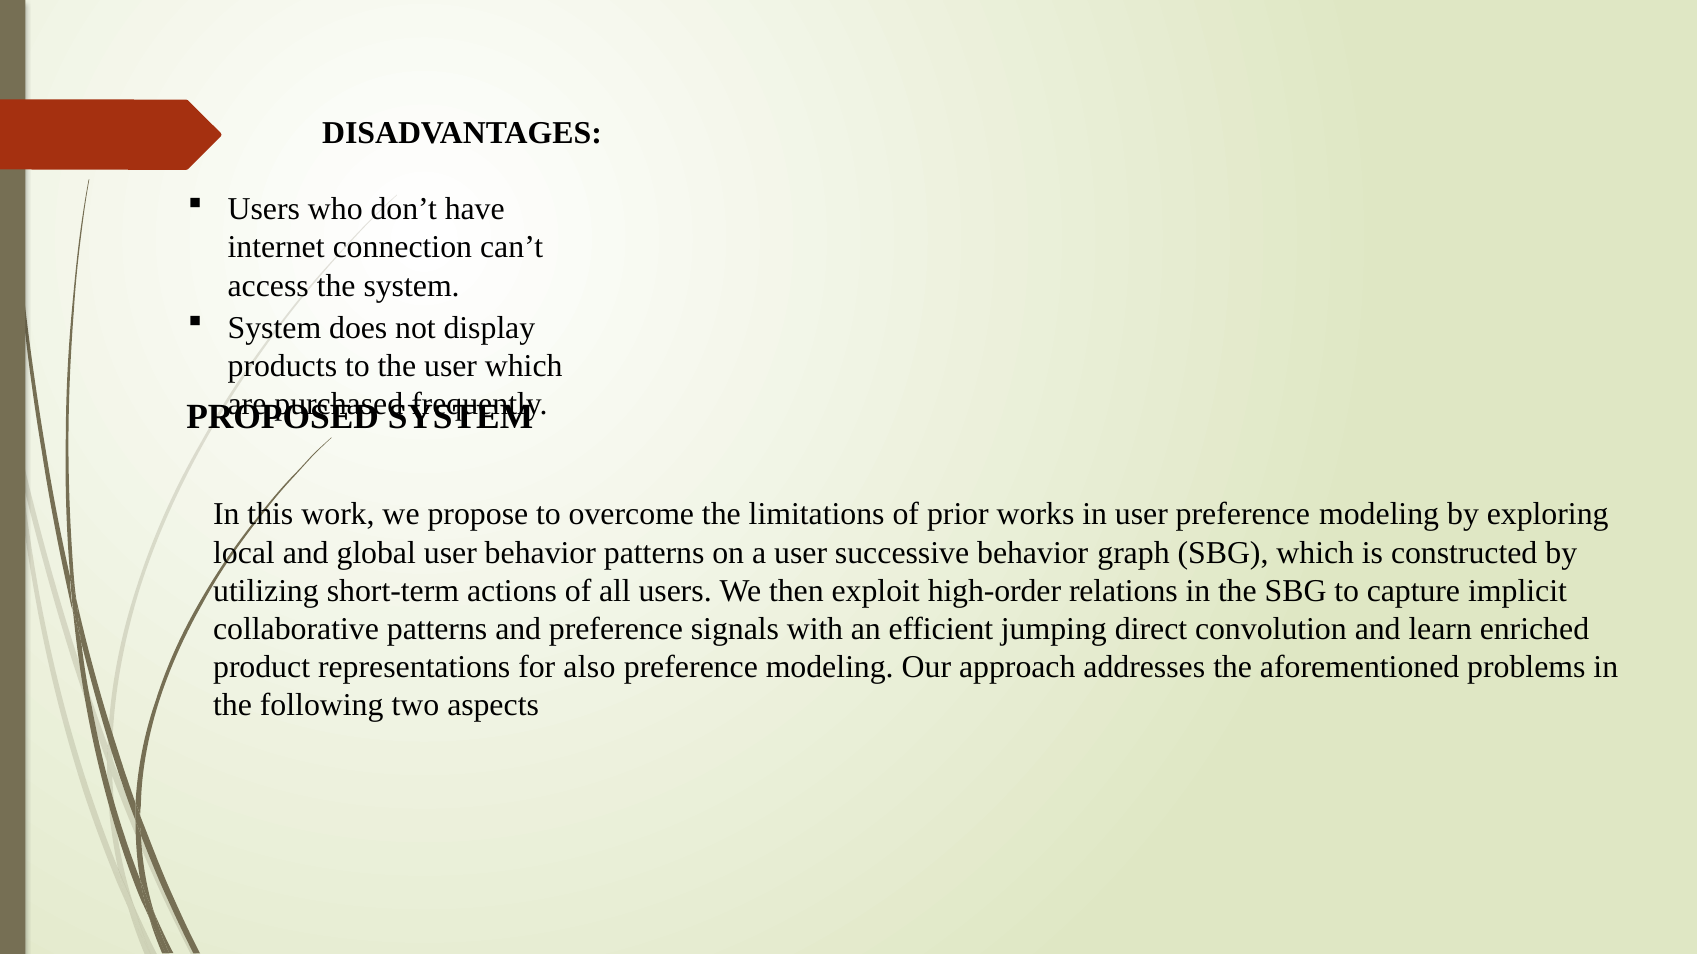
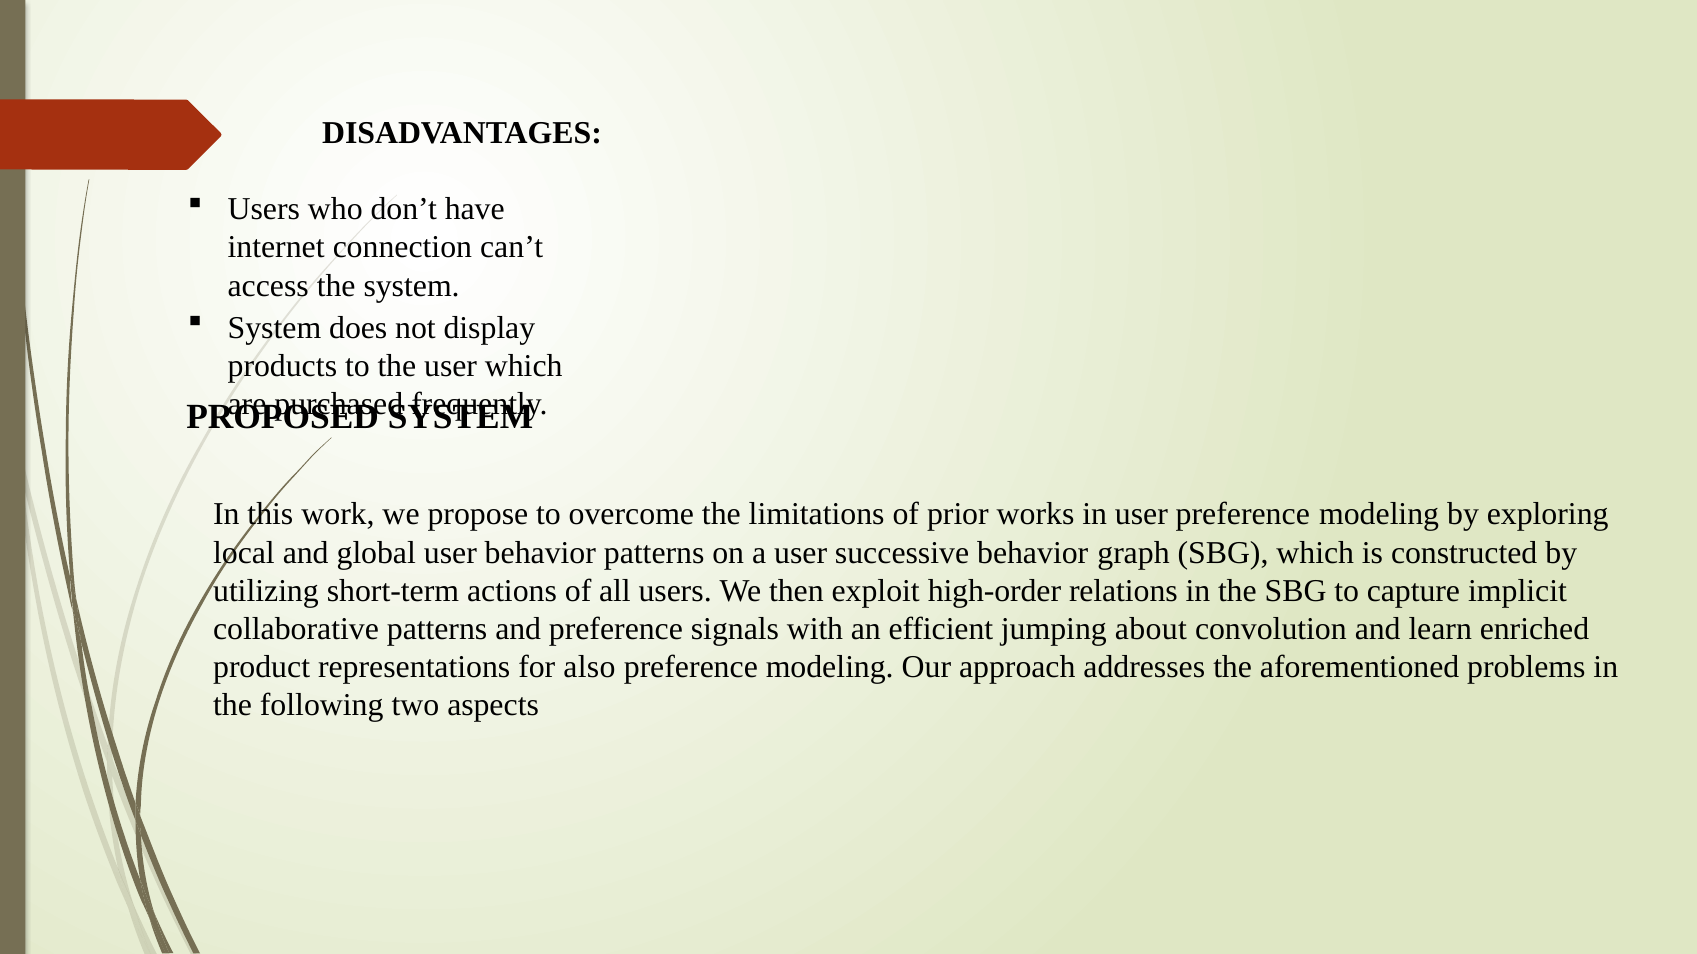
direct: direct -> about
